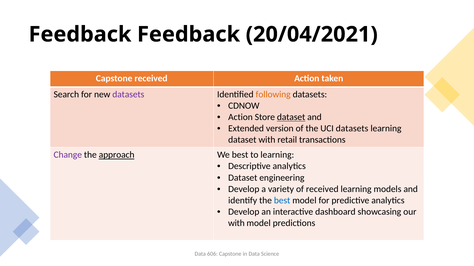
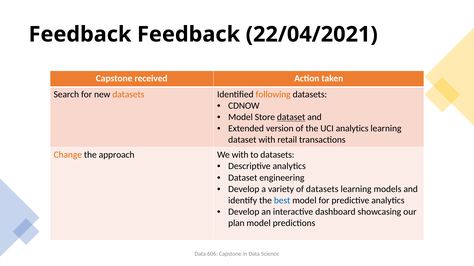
20/04/2021: 20/04/2021 -> 22/04/2021
datasets at (128, 95) colour: purple -> orange
Action at (240, 117): Action -> Model
UCI datasets: datasets -> analytics
Change colour: purple -> orange
approach underline: present -> none
We best: best -> with
to learning: learning -> datasets
of received: received -> datasets
with at (236, 224): with -> plan
